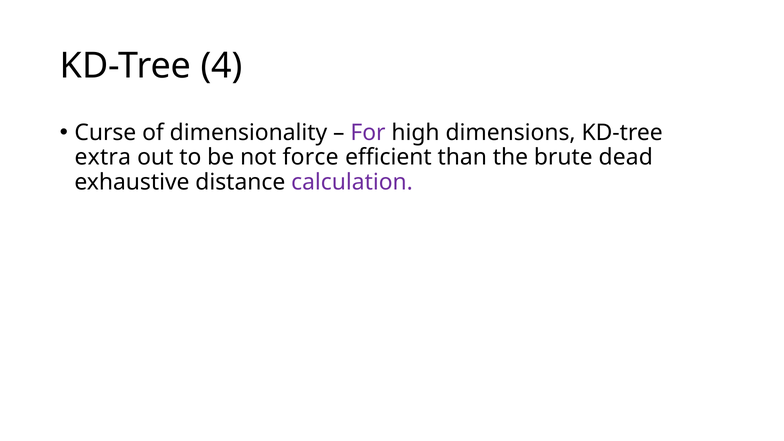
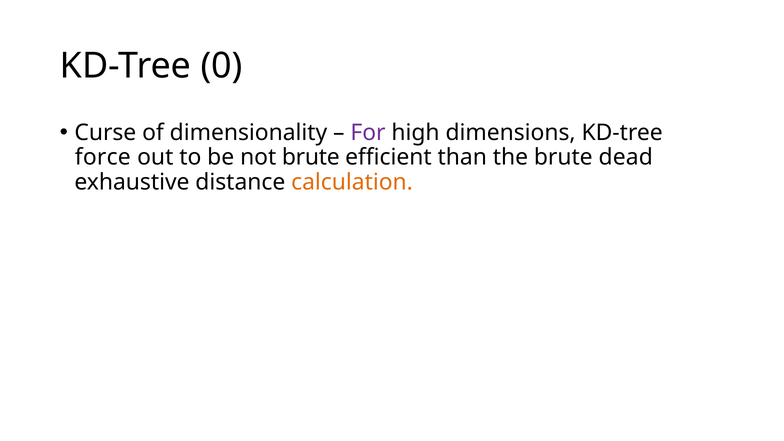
4: 4 -> 0
extra: extra -> force
not force: force -> brute
calculation colour: purple -> orange
